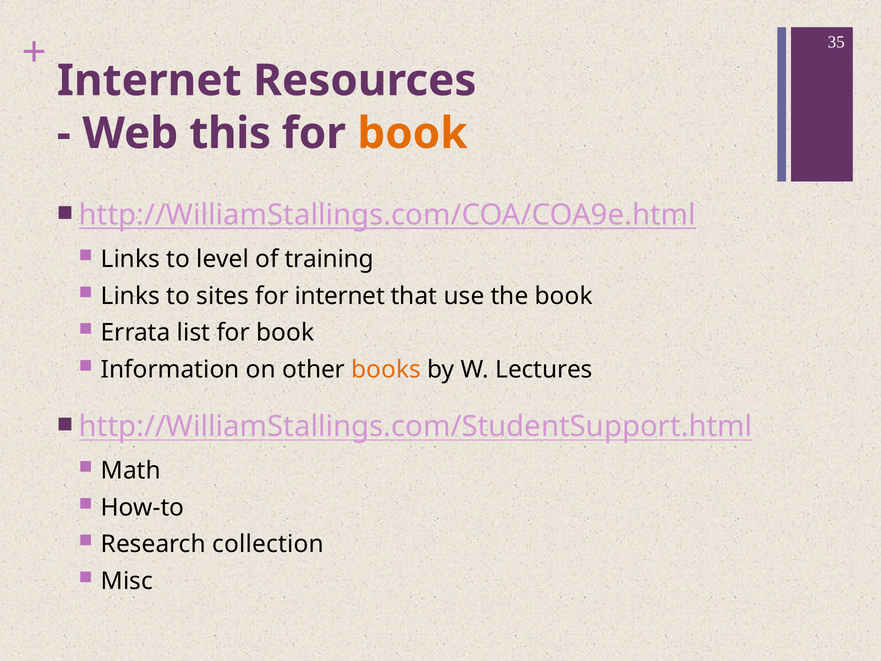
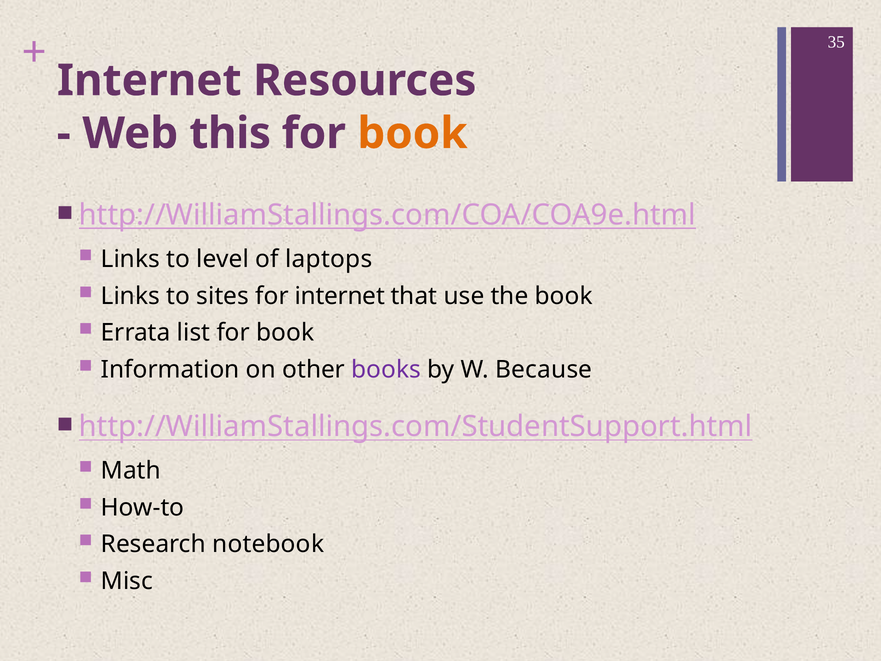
training: training -> laptops
books colour: orange -> purple
Lectures: Lectures -> Because
collection: collection -> notebook
